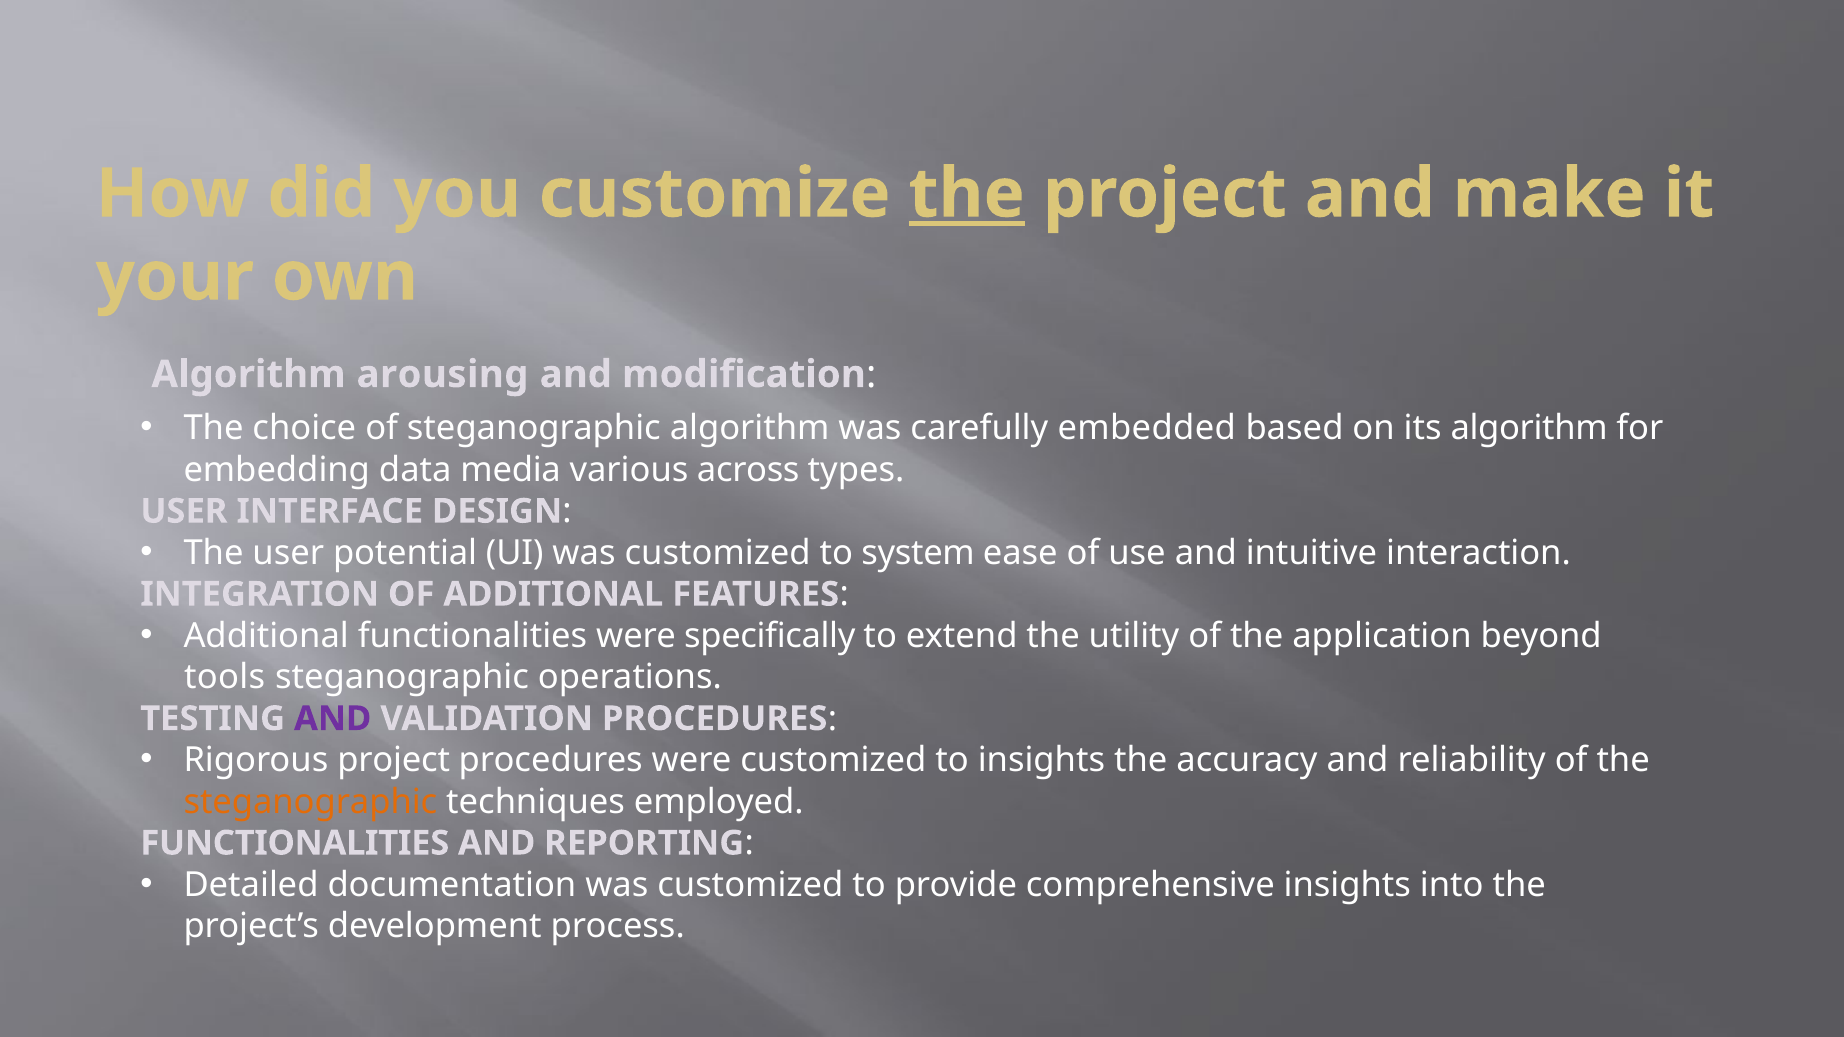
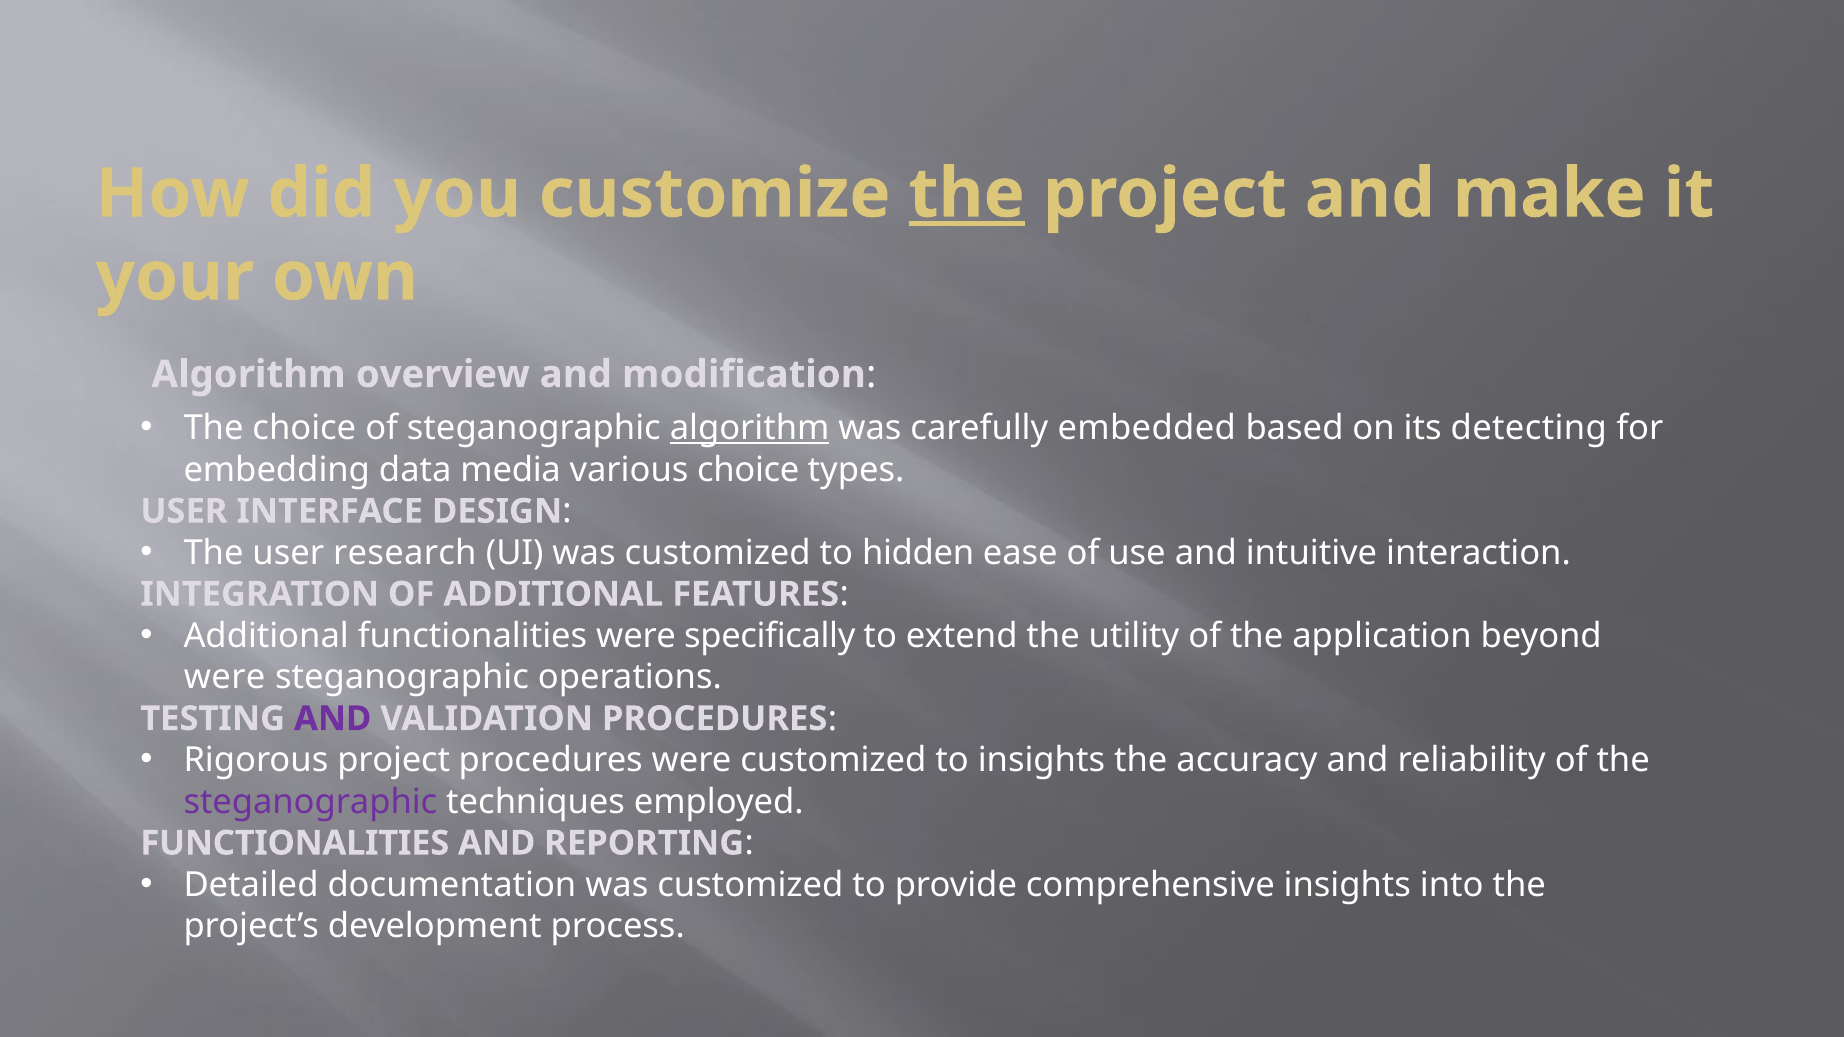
arousing: arousing -> overview
algorithm at (750, 428) underline: none -> present
its algorithm: algorithm -> detecting
various across: across -> choice
potential: potential -> research
system: system -> hidden
tools at (225, 677): tools -> were
steganographic at (310, 802) colour: orange -> purple
